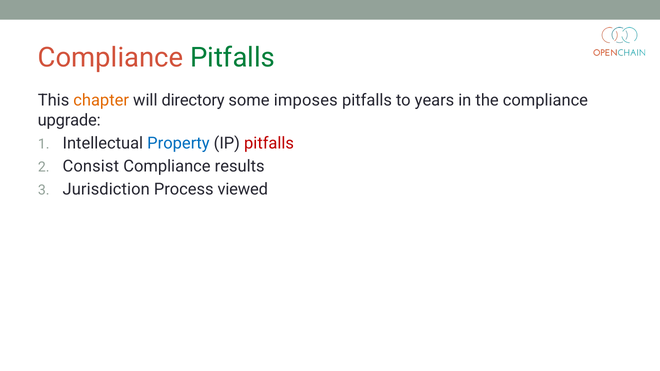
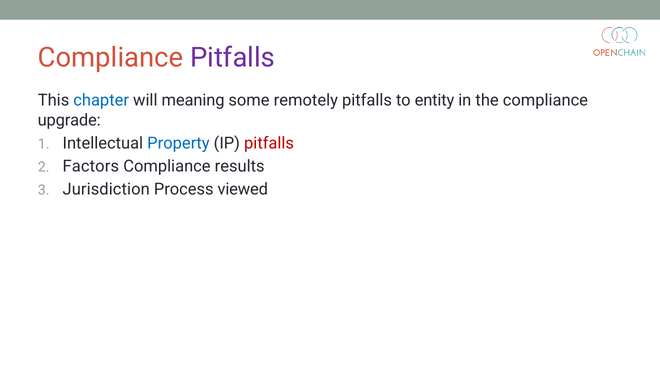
Pitfalls at (232, 58) colour: green -> purple
chapter colour: orange -> blue
directory: directory -> meaning
imposes: imposes -> remotely
years: years -> entity
Consist: Consist -> Factors
